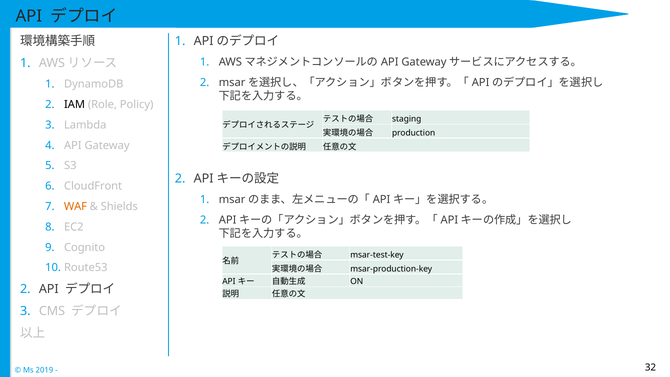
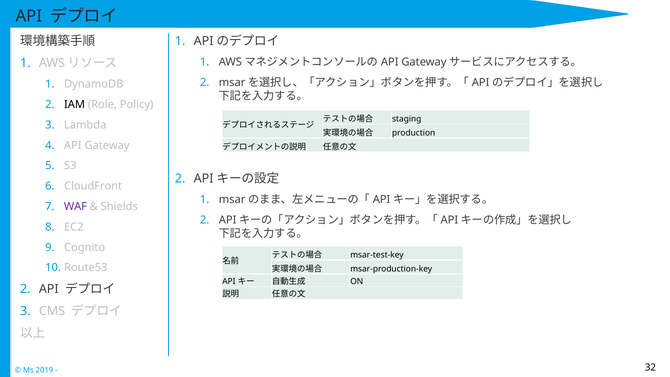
WAF colour: orange -> purple
